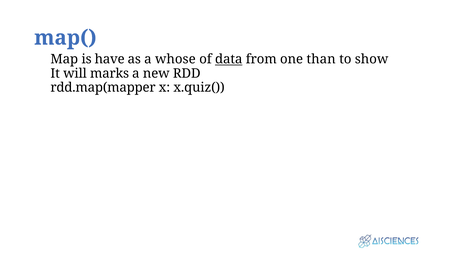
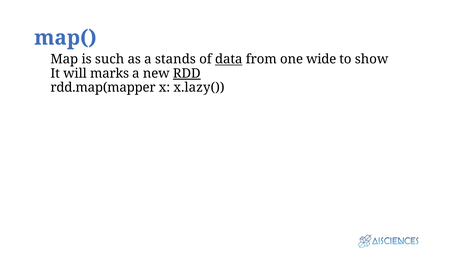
have: have -> such
whose: whose -> stands
than: than -> wide
RDD underline: none -> present
x.quiz(: x.quiz( -> x.lazy(
